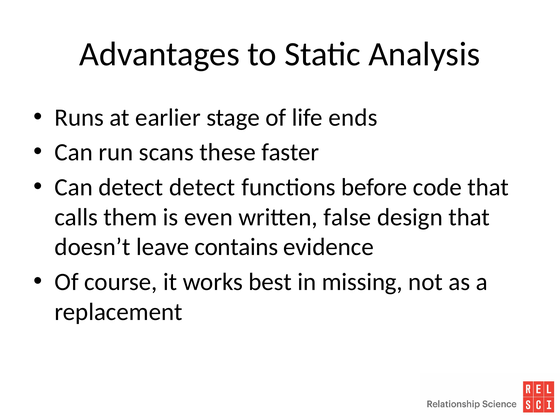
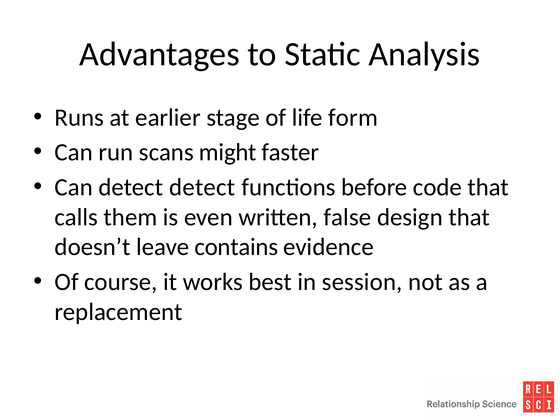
ends: ends -> form
these: these -> might
missing: missing -> session
